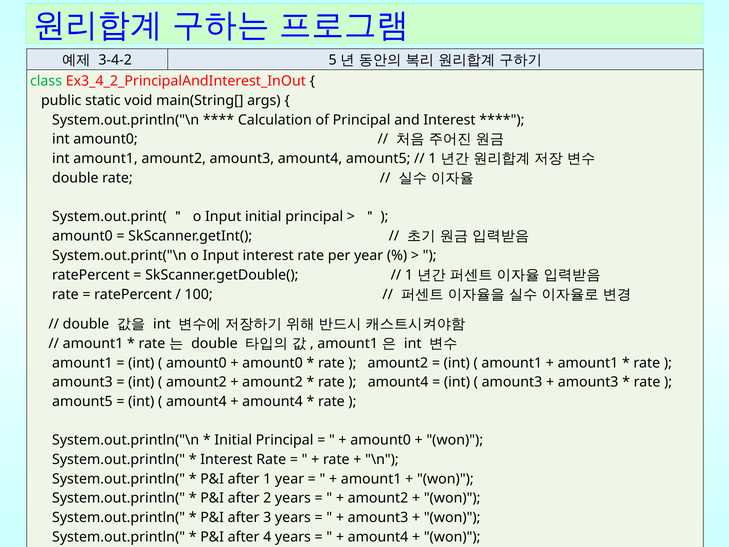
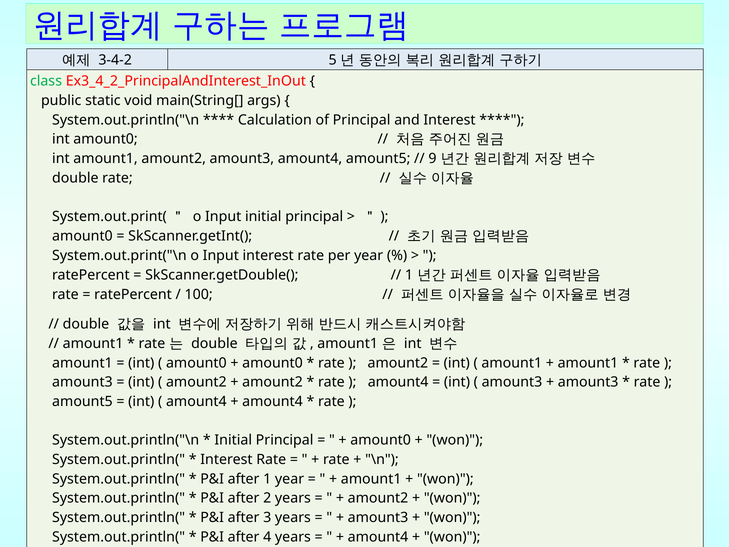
1 at (432, 159): 1 -> 9
